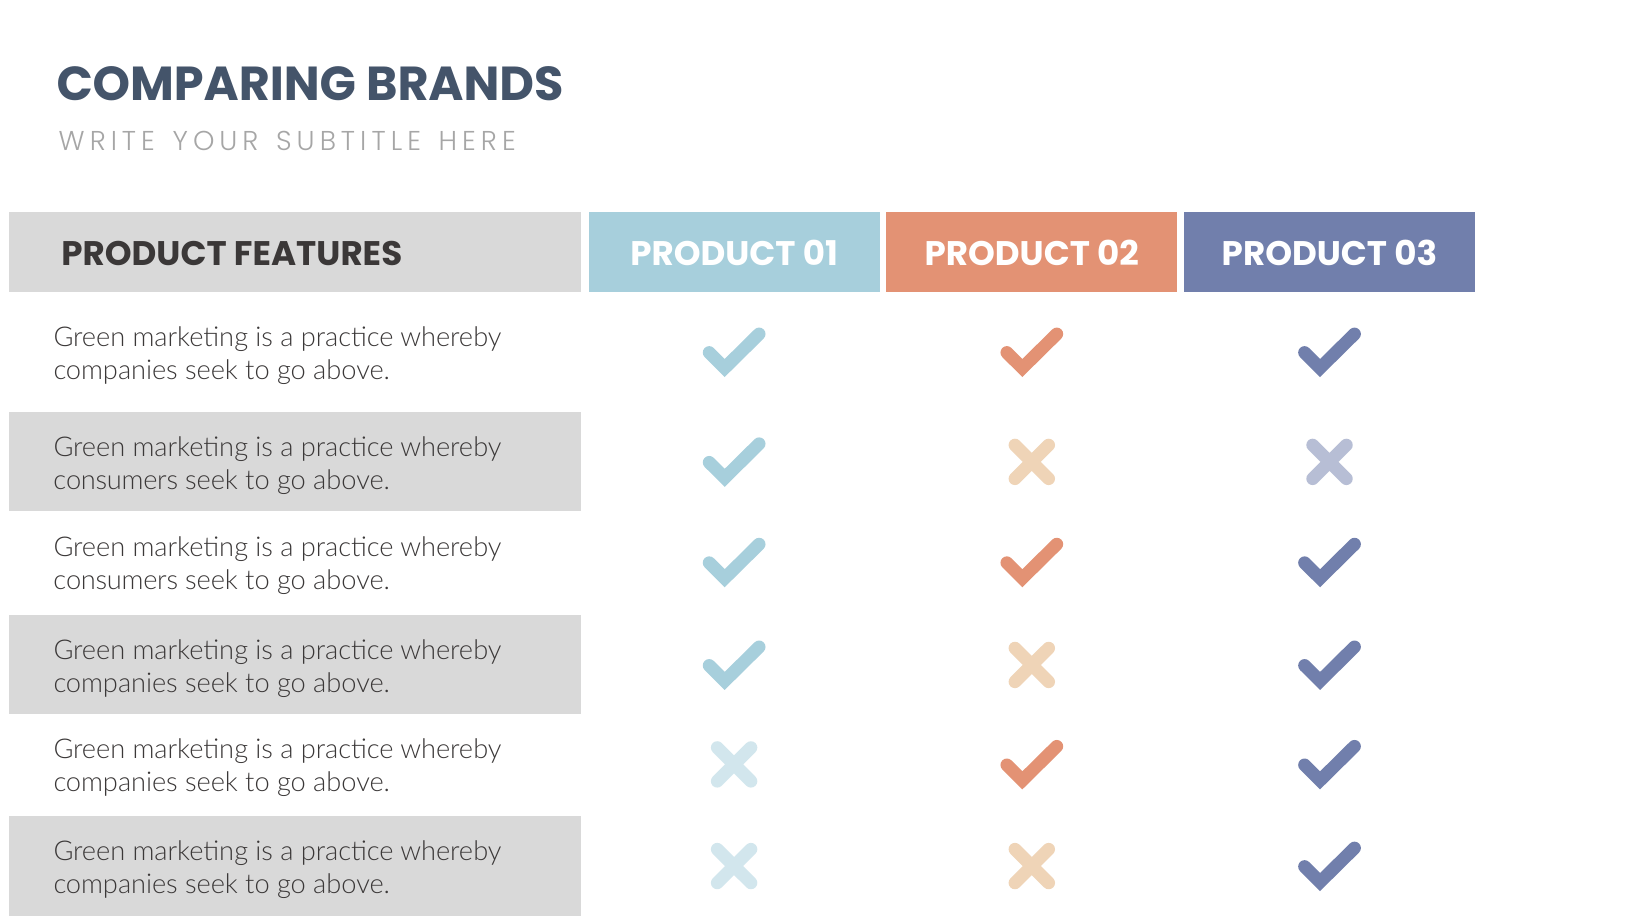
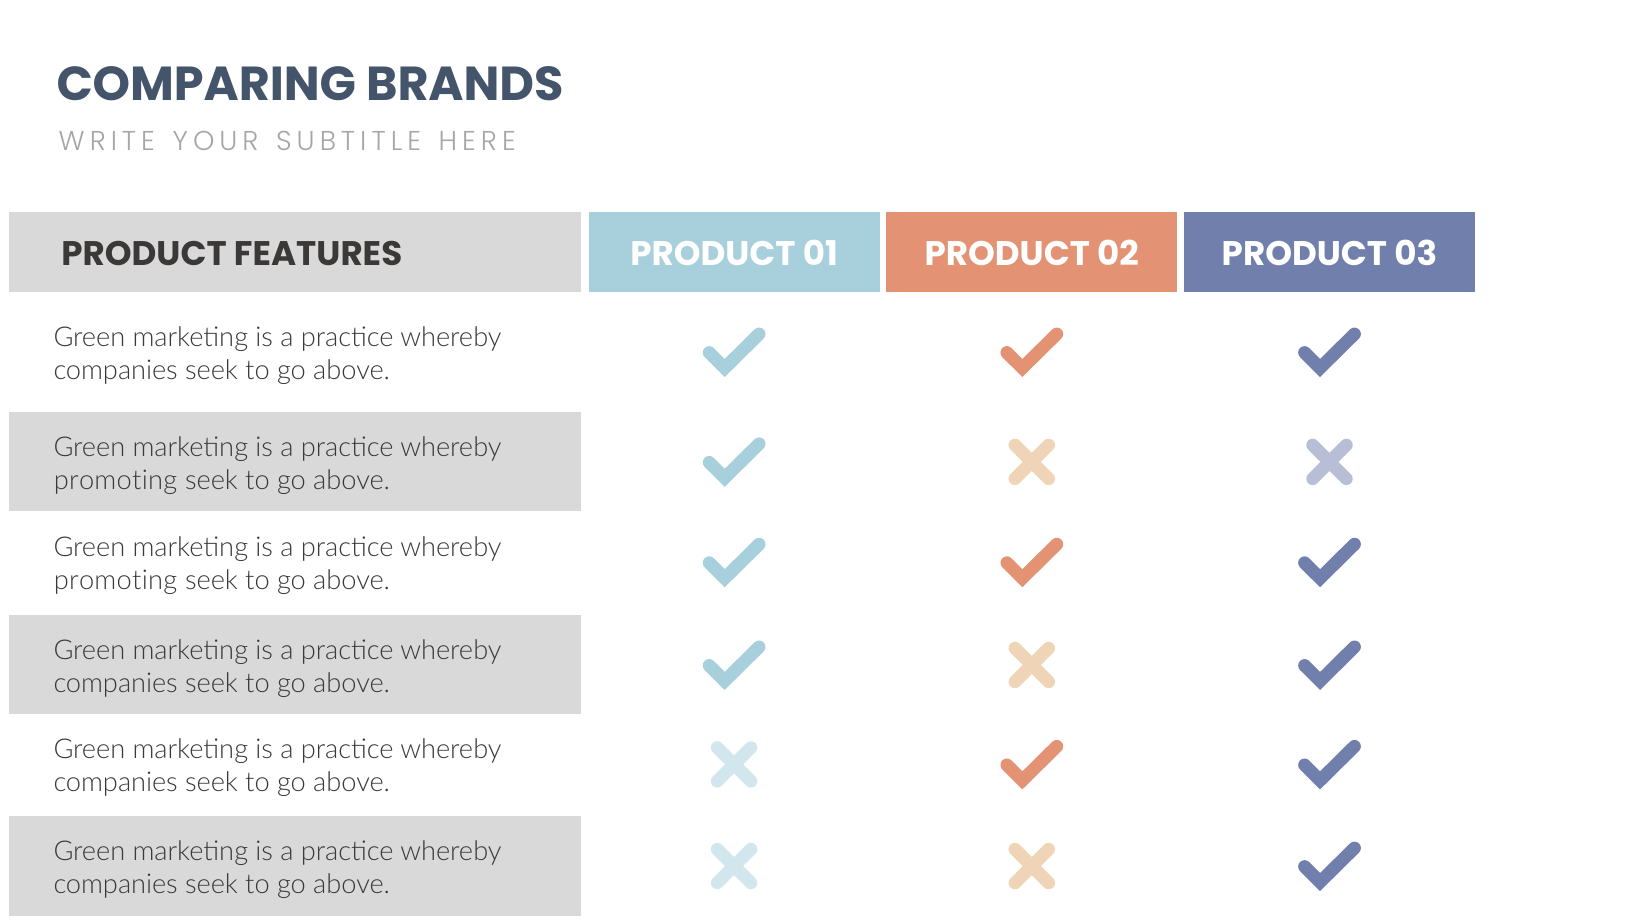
consumers at (116, 480): consumers -> promoting
consumers at (116, 581): consumers -> promoting
